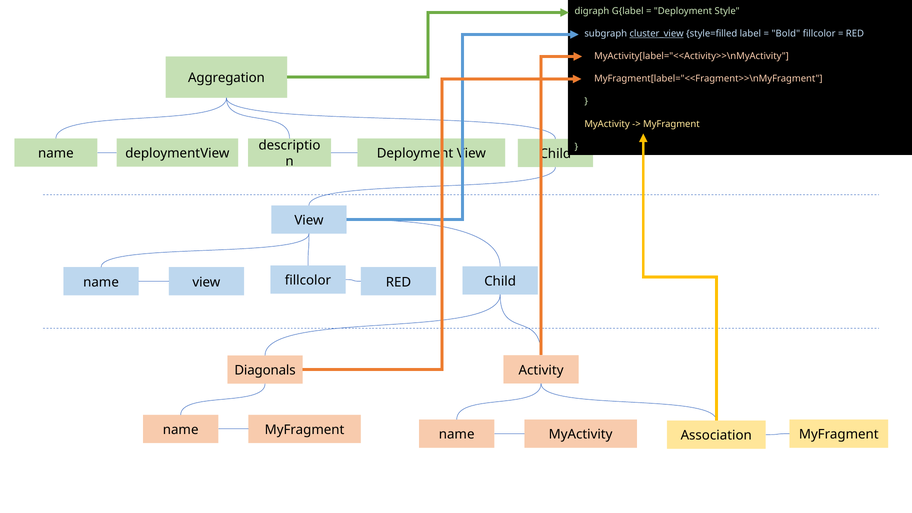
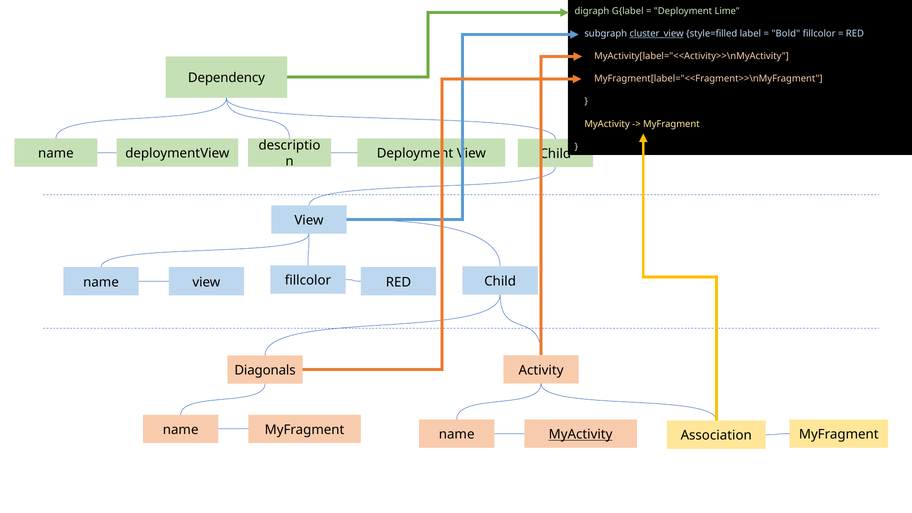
Style: Style -> Lime
Aggregation: Aggregation -> Dependency
MyActivity at (581, 435) underline: none -> present
